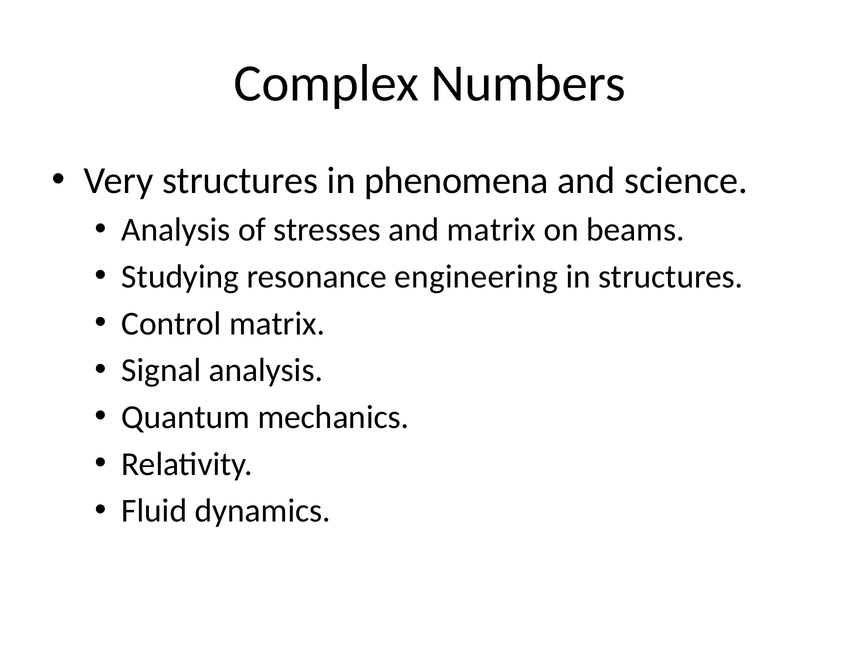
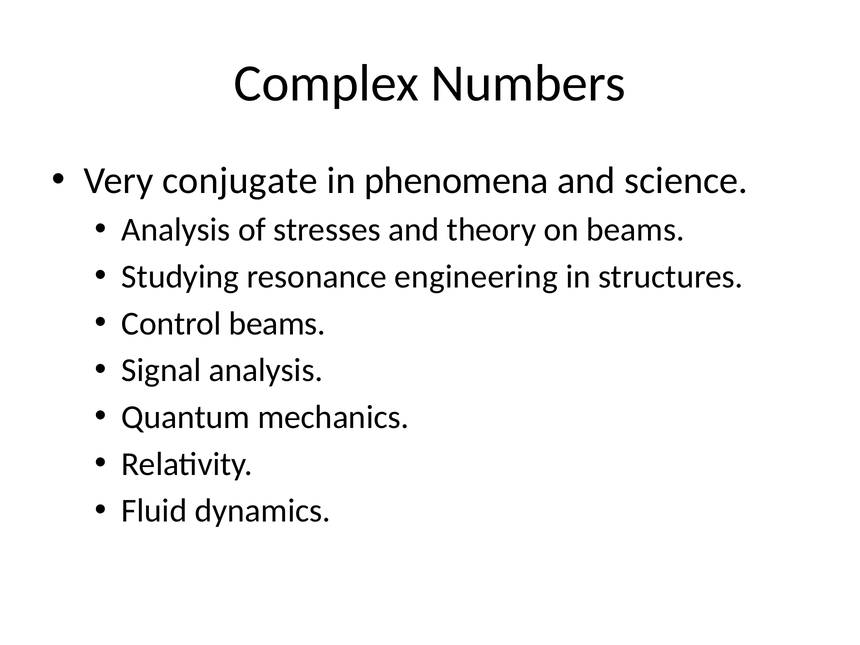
Very structures: structures -> conjugate
and matrix: matrix -> theory
Control matrix: matrix -> beams
